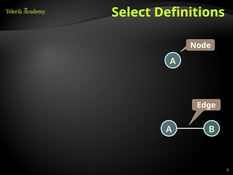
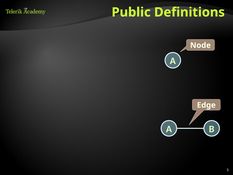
Select: Select -> Public
